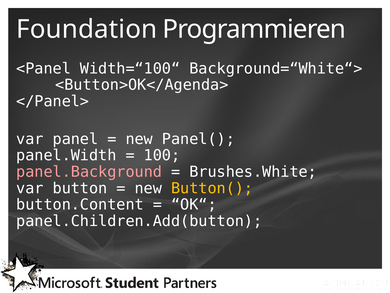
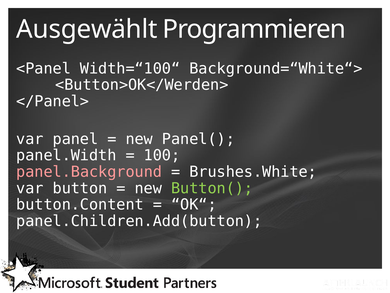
Foundation: Foundation -> Ausgewählt
<Button>OK</Agenda>: <Button>OK</Agenda> -> <Button>OK</Werden>
Button( colour: yellow -> light green
